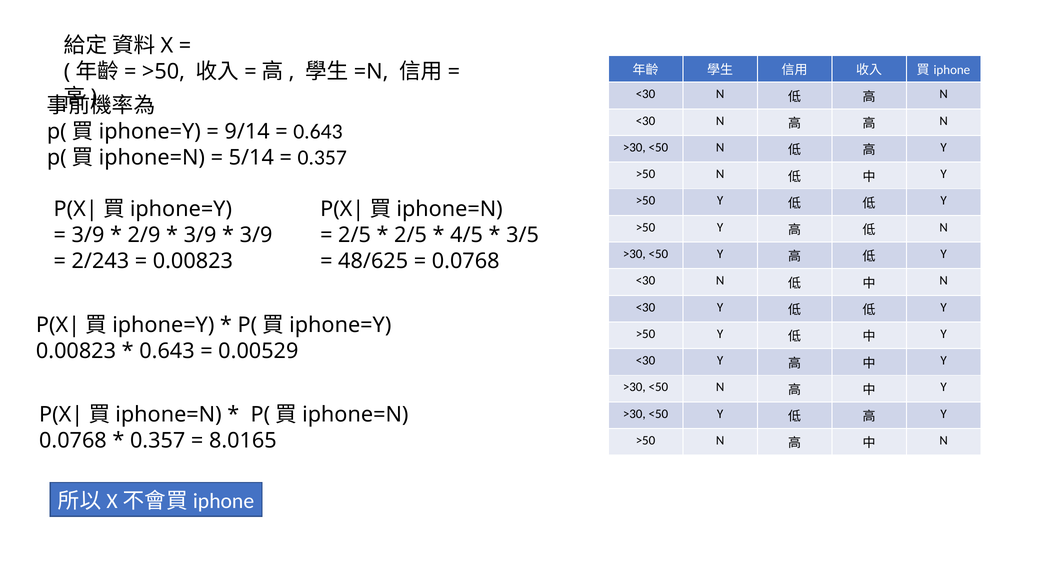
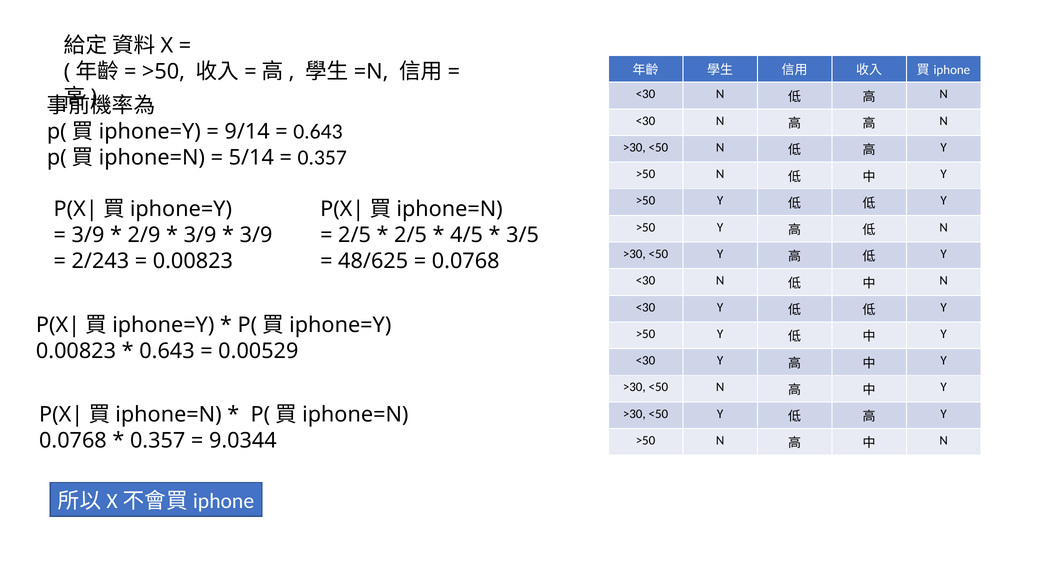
8.0165: 8.0165 -> 9.0344
